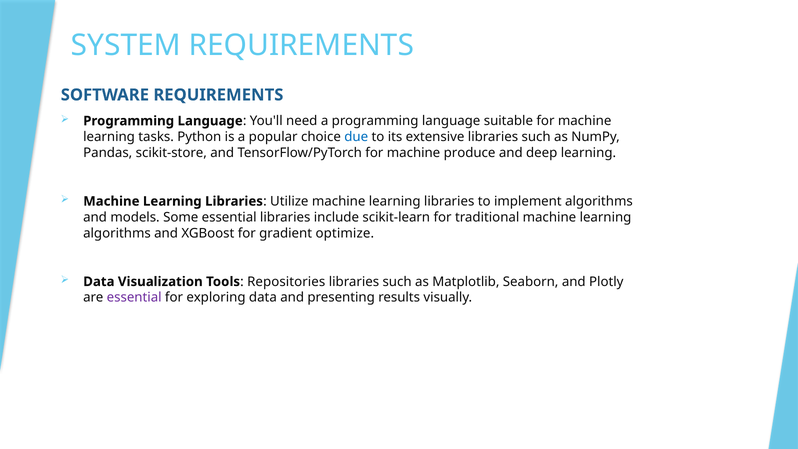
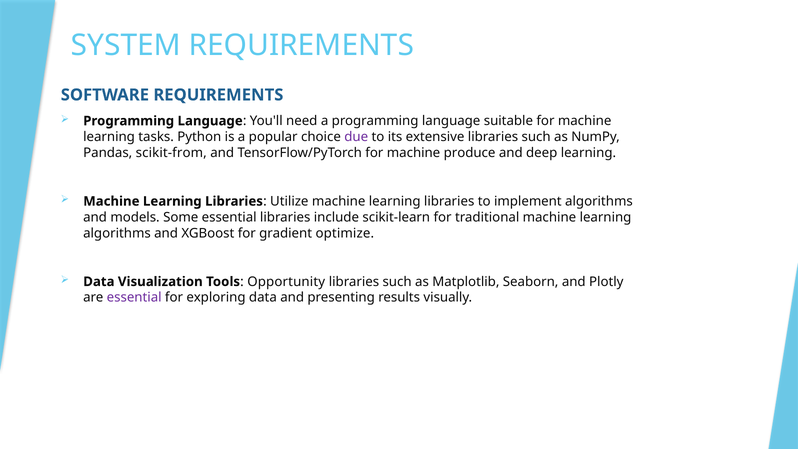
due colour: blue -> purple
scikit-store: scikit-store -> scikit-from
Repositories: Repositories -> Opportunity
